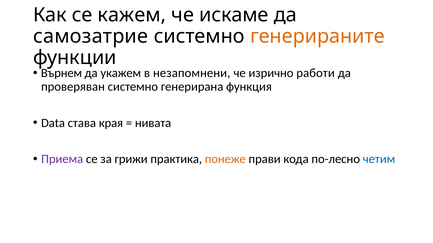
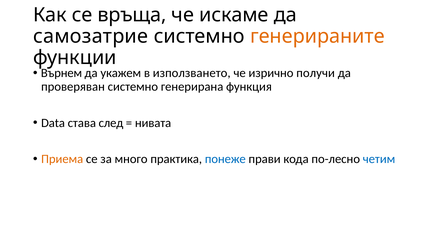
кажем: кажем -> връща
незапомнени: незапомнени -> използването
работи: работи -> получи
края: края -> след
Приема colour: purple -> orange
грижи: грижи -> много
понеже colour: orange -> blue
